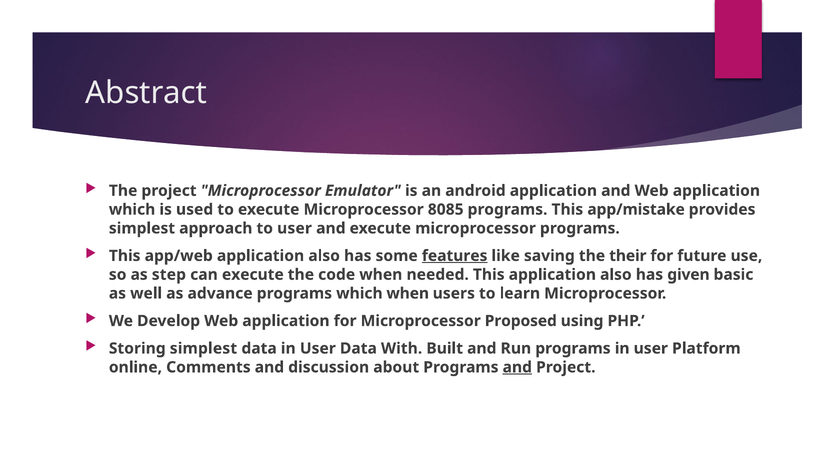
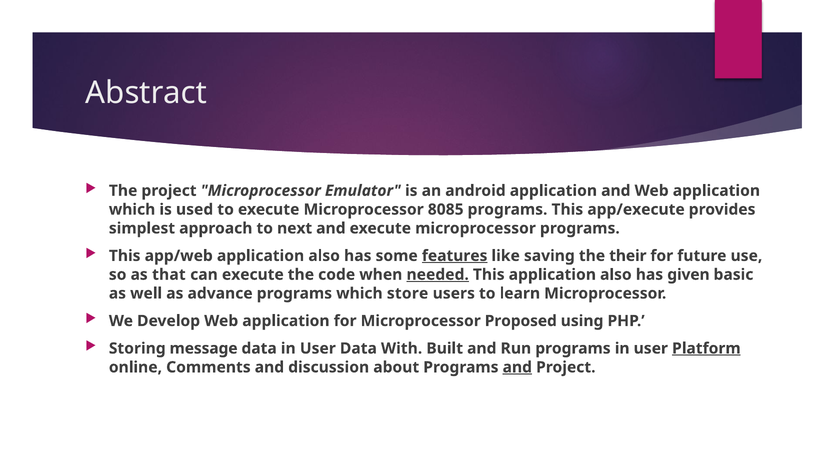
app/mistake: app/mistake -> app/execute
to user: user -> next
step: step -> that
needed underline: none -> present
which when: when -> store
Storing simplest: simplest -> message
Platform underline: none -> present
